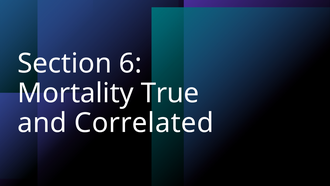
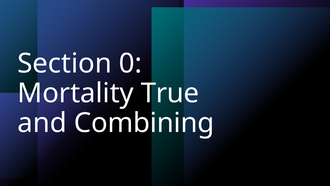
6: 6 -> 0
Correlated: Correlated -> Combining
